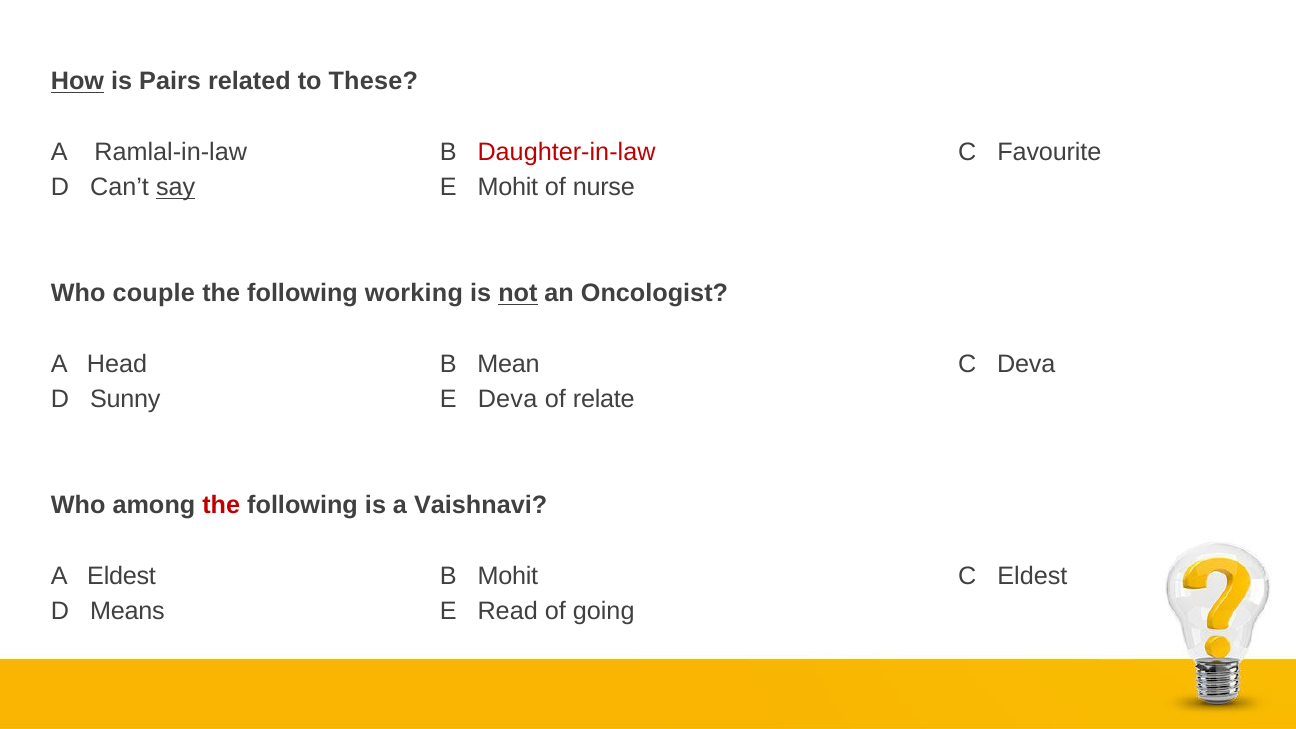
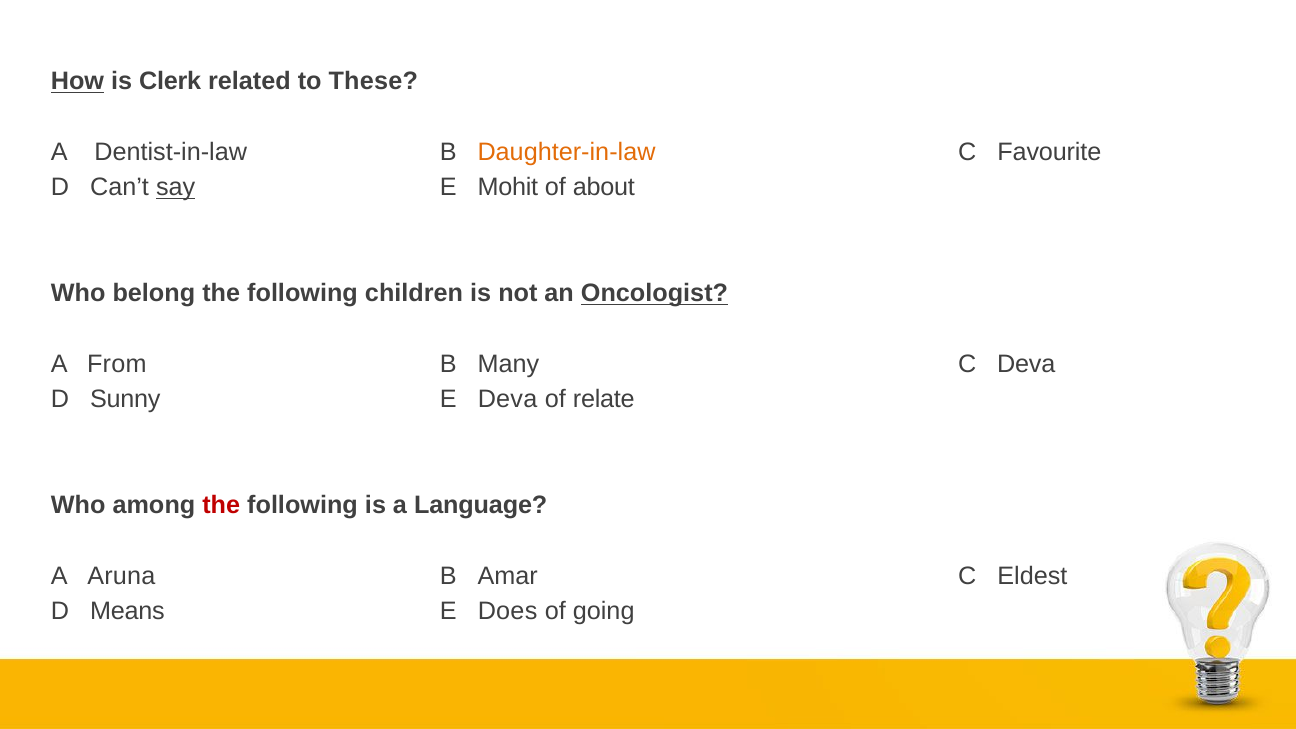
Pairs: Pairs -> Clerk
Ramlal-in-law: Ramlal-in-law -> Dentist-in-law
Daughter-in-law colour: red -> orange
nurse: nurse -> about
couple: couple -> belong
working: working -> children
not underline: present -> none
Oncologist underline: none -> present
Head: Head -> From
Mean: Mean -> Many
Vaishnavi: Vaishnavi -> Language
A Eldest: Eldest -> Aruna
B Mohit: Mohit -> Amar
Read: Read -> Does
